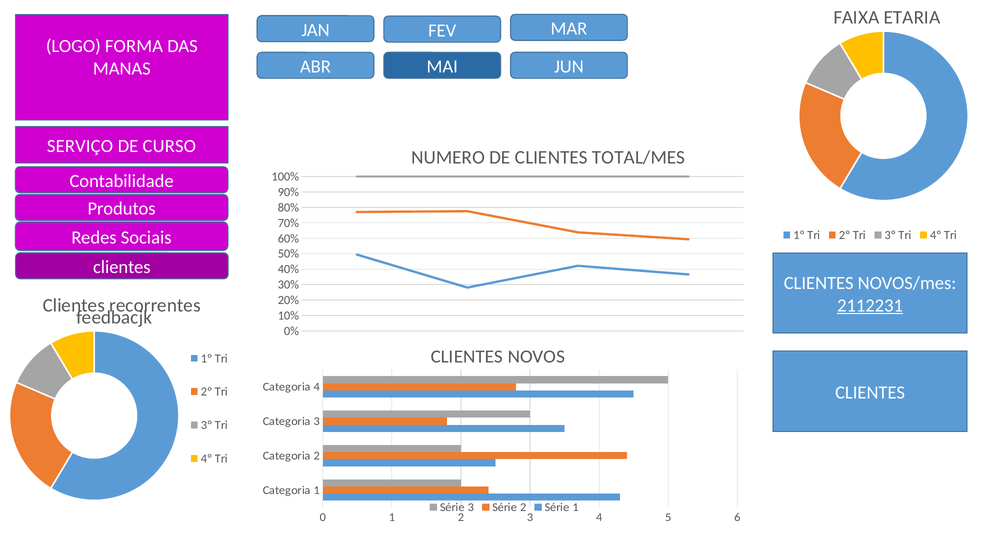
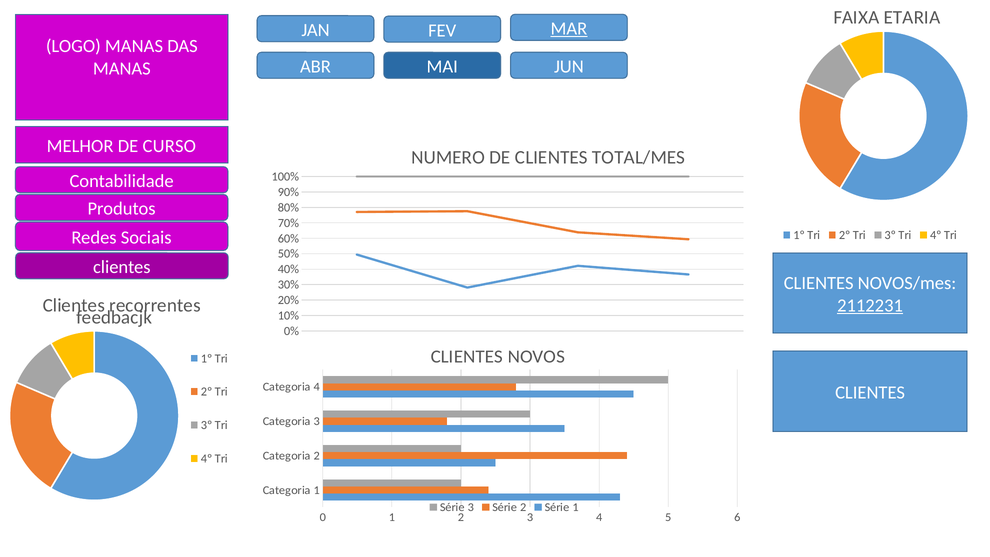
MAR underline: none -> present
LOGO FORMA: FORMA -> MANAS
SERVIÇO: SERVIÇO -> MELHOR
